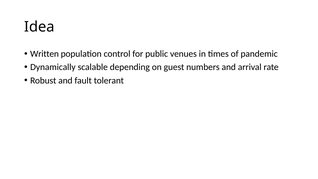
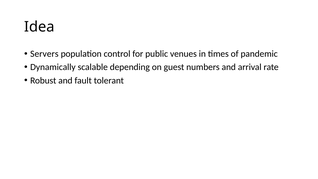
Written: Written -> Servers
